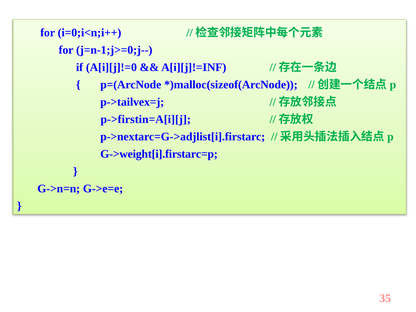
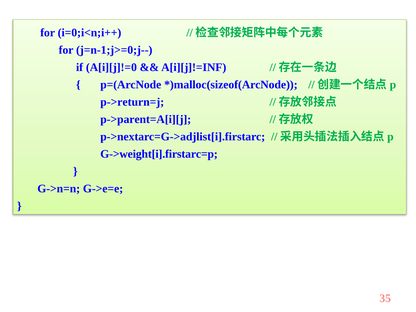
p->tailvex=j: p->tailvex=j -> p->return=j
p->firstin=A[i][j: p->firstin=A[i][j -> p->parent=A[i][j
